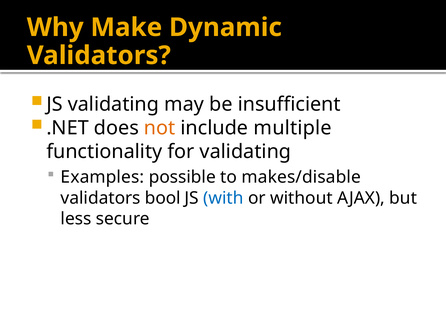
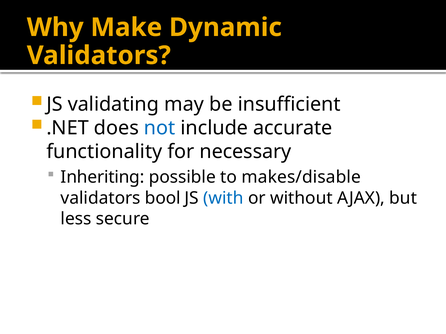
not colour: orange -> blue
multiple: multiple -> accurate
for validating: validating -> necessary
Examples: Examples -> Inheriting
